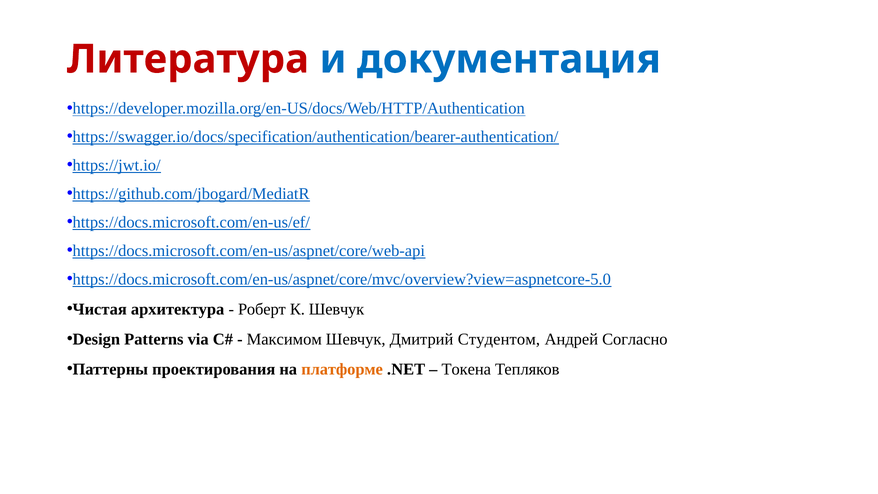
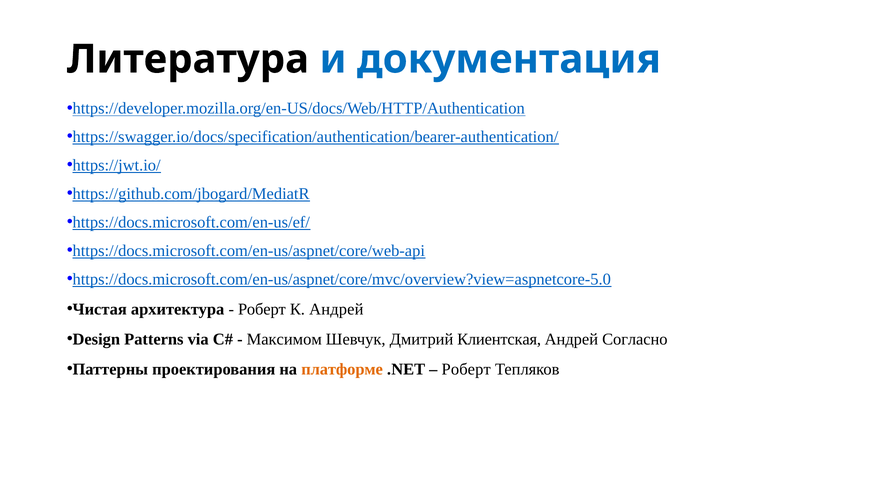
Литература colour: red -> black
К Шевчук: Шевчук -> Андрей
Студентом: Студентом -> Клиентская
Токена at (466, 369): Токена -> Роберт
